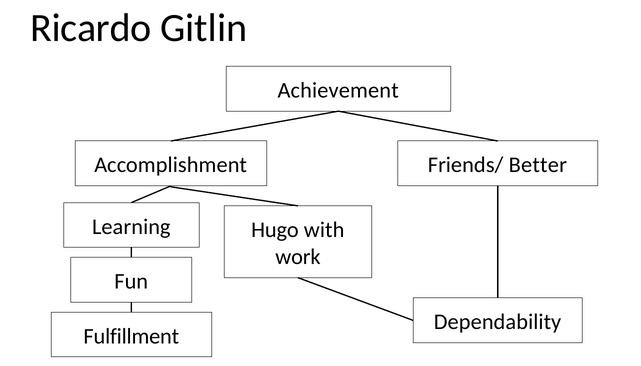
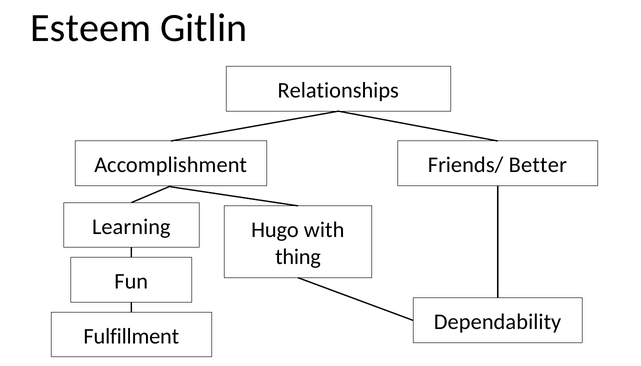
Ricardo: Ricardo -> Esteem
Achievement: Achievement -> Relationships
work: work -> thing
